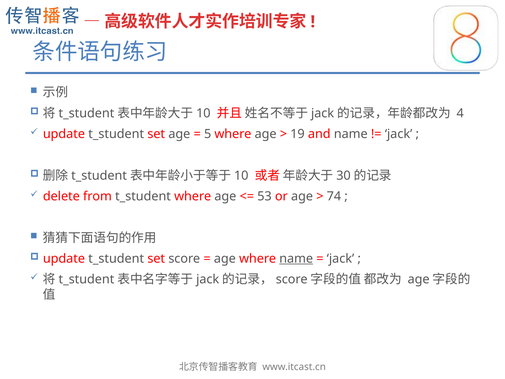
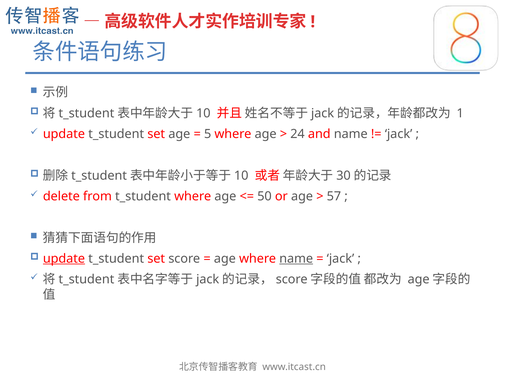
4: 4 -> 1
19: 19 -> 24
53: 53 -> 50
74: 74 -> 57
update at (64, 258) underline: none -> present
